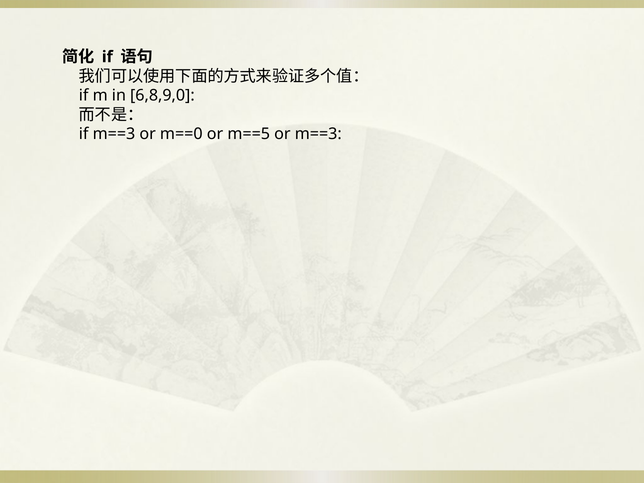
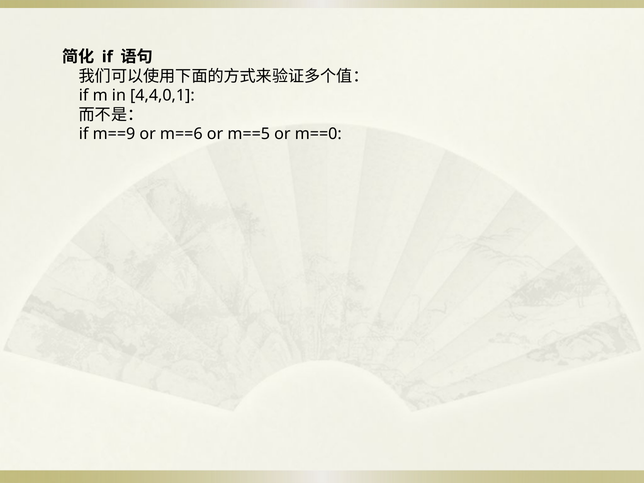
6,8,9,0: 6,8,9,0 -> 4,4,0,1
if m==3: m==3 -> m==9
m==0: m==0 -> m==6
or m==3: m==3 -> m==0
